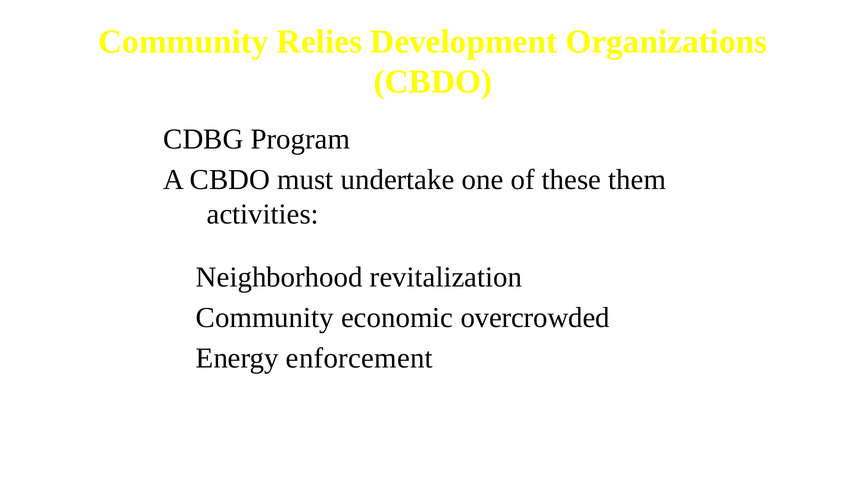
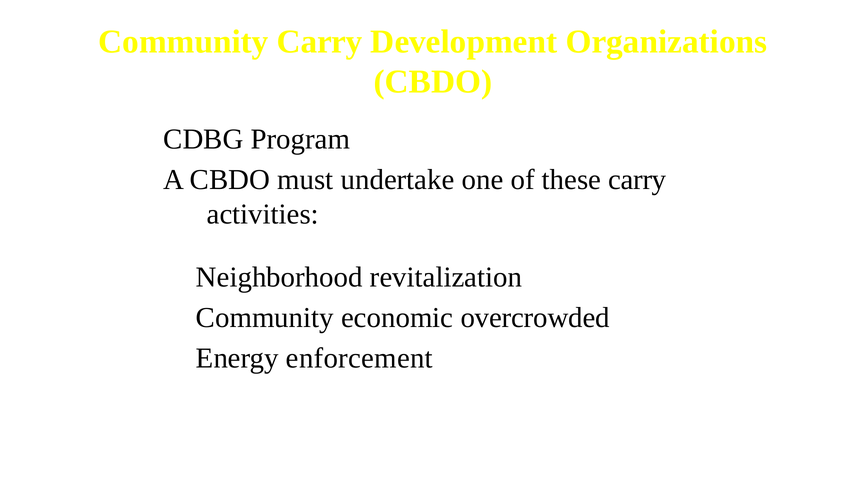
Community Relies: Relies -> Carry
these them: them -> carry
